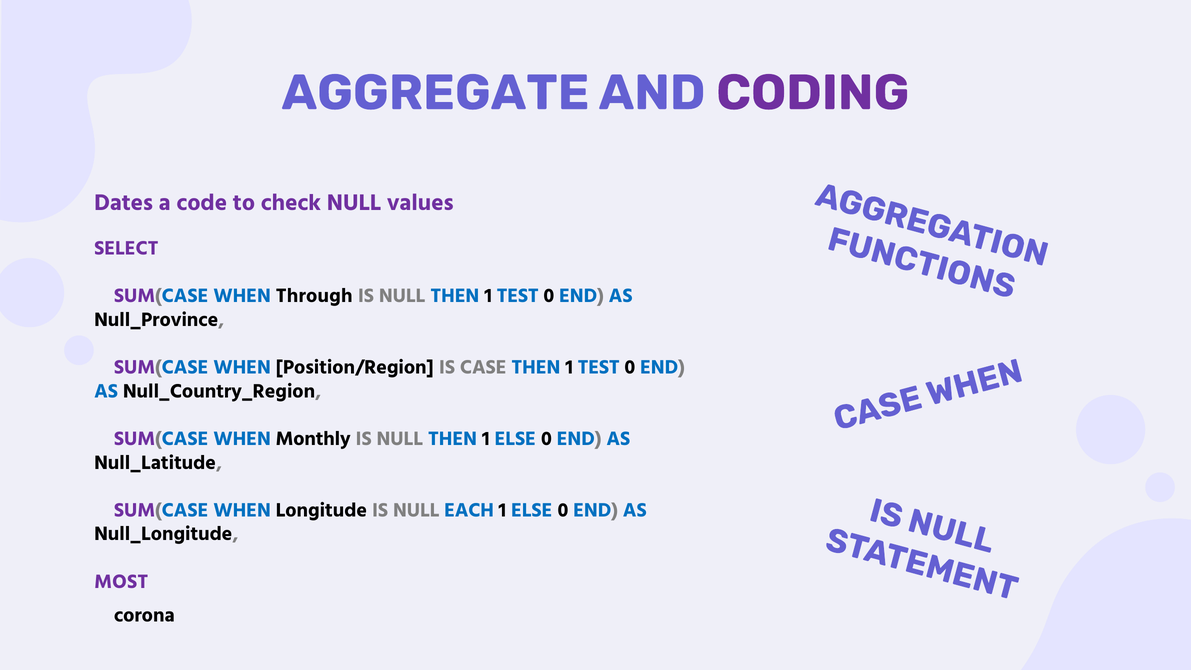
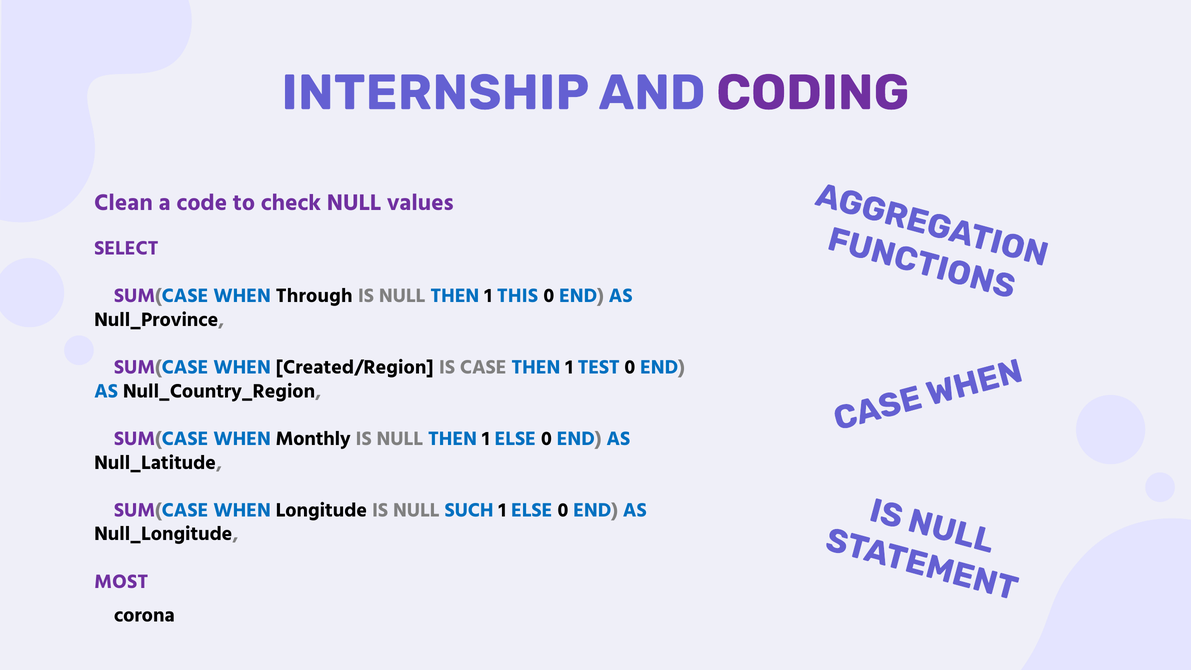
AGGREGATE: AGGREGATE -> INTERNSHIP
Dates: Dates -> Clean
NULL THEN 1 TEST: TEST -> THIS
Position/Region: Position/Region -> Created/Region
EACH: EACH -> SUCH
